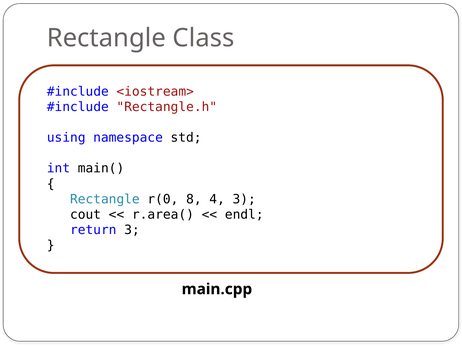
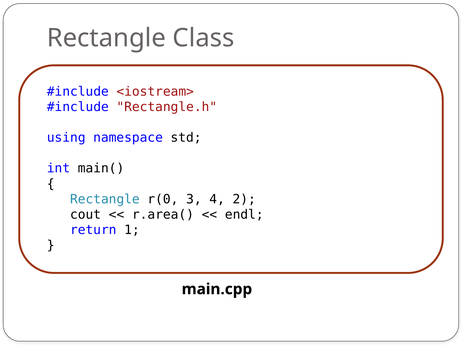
8: 8 -> 3
4 3: 3 -> 2
return 3: 3 -> 1
